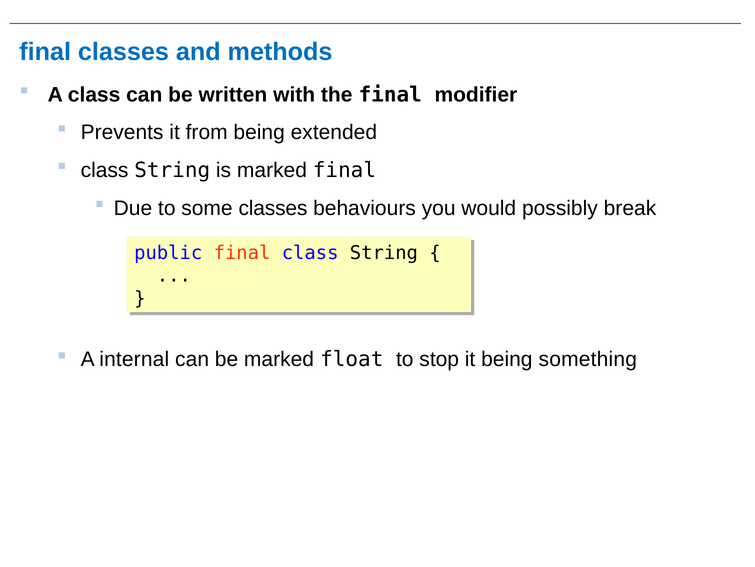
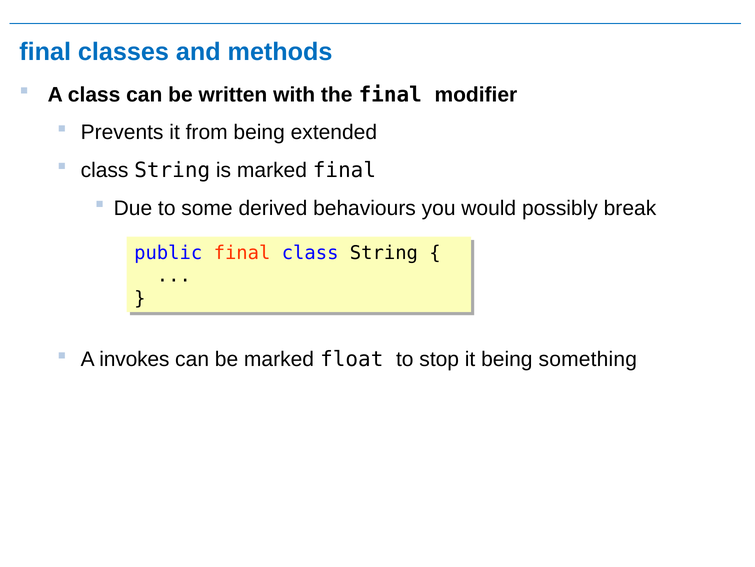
some classes: classes -> derived
internal: internal -> invokes
